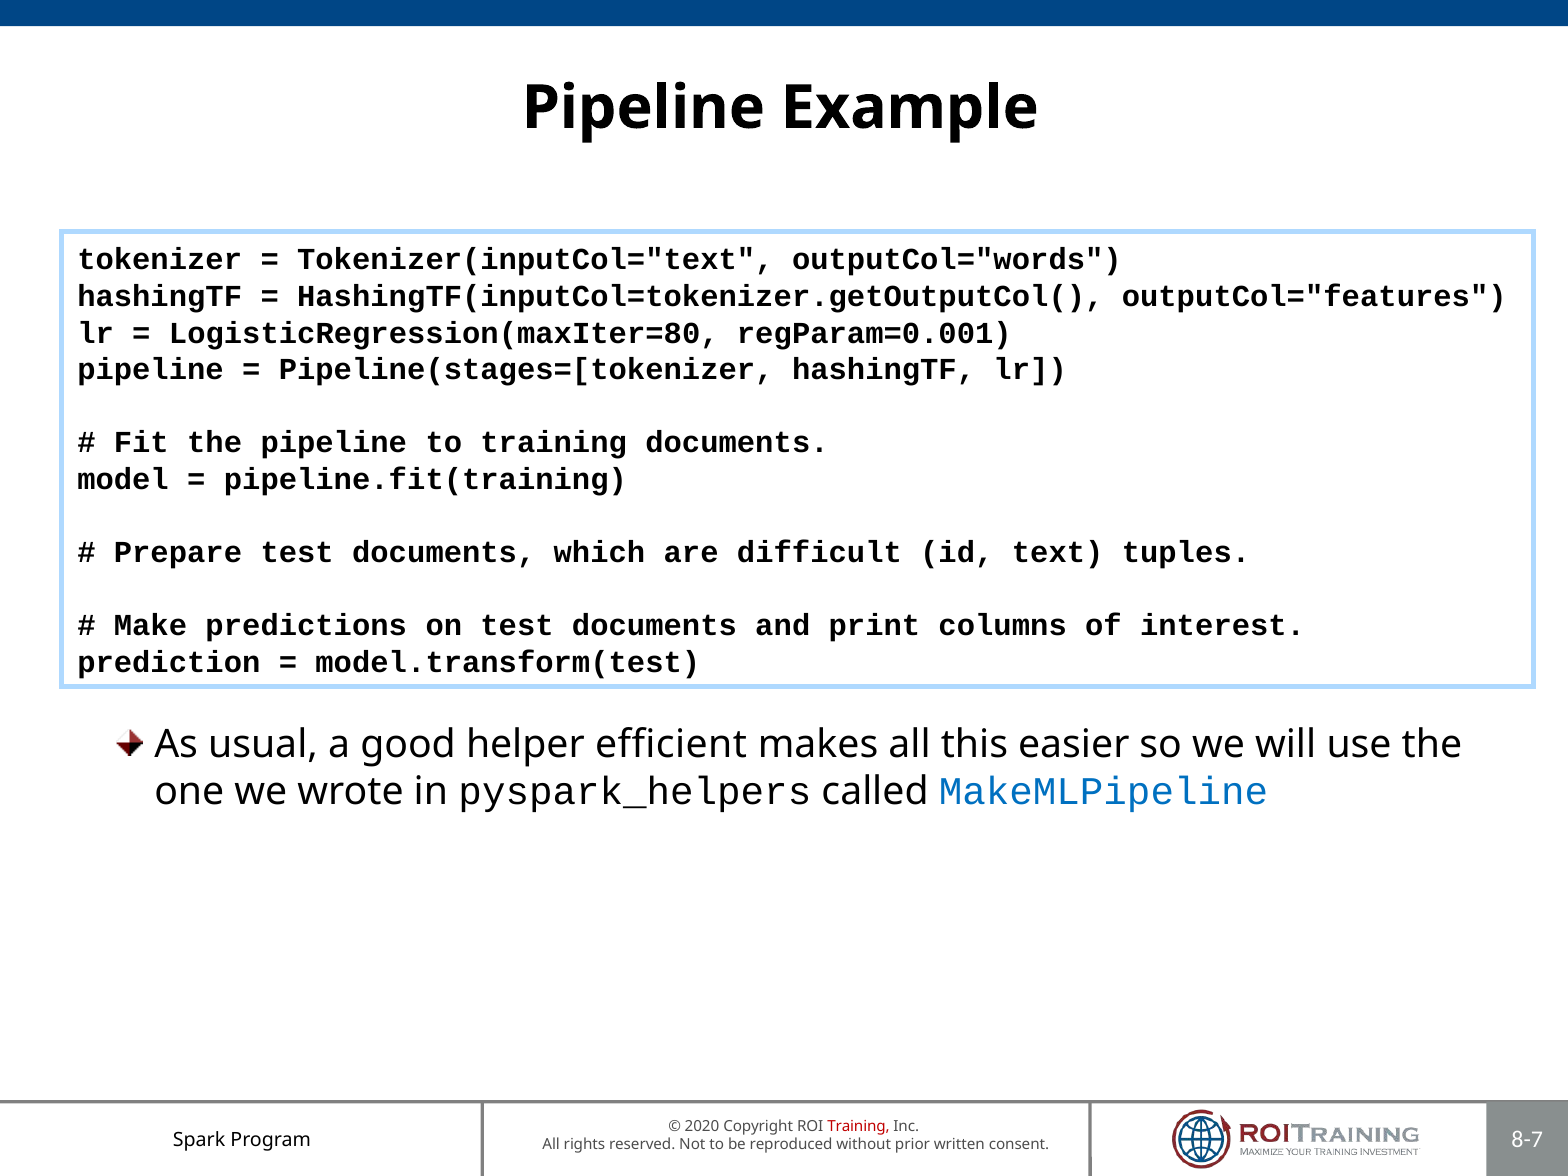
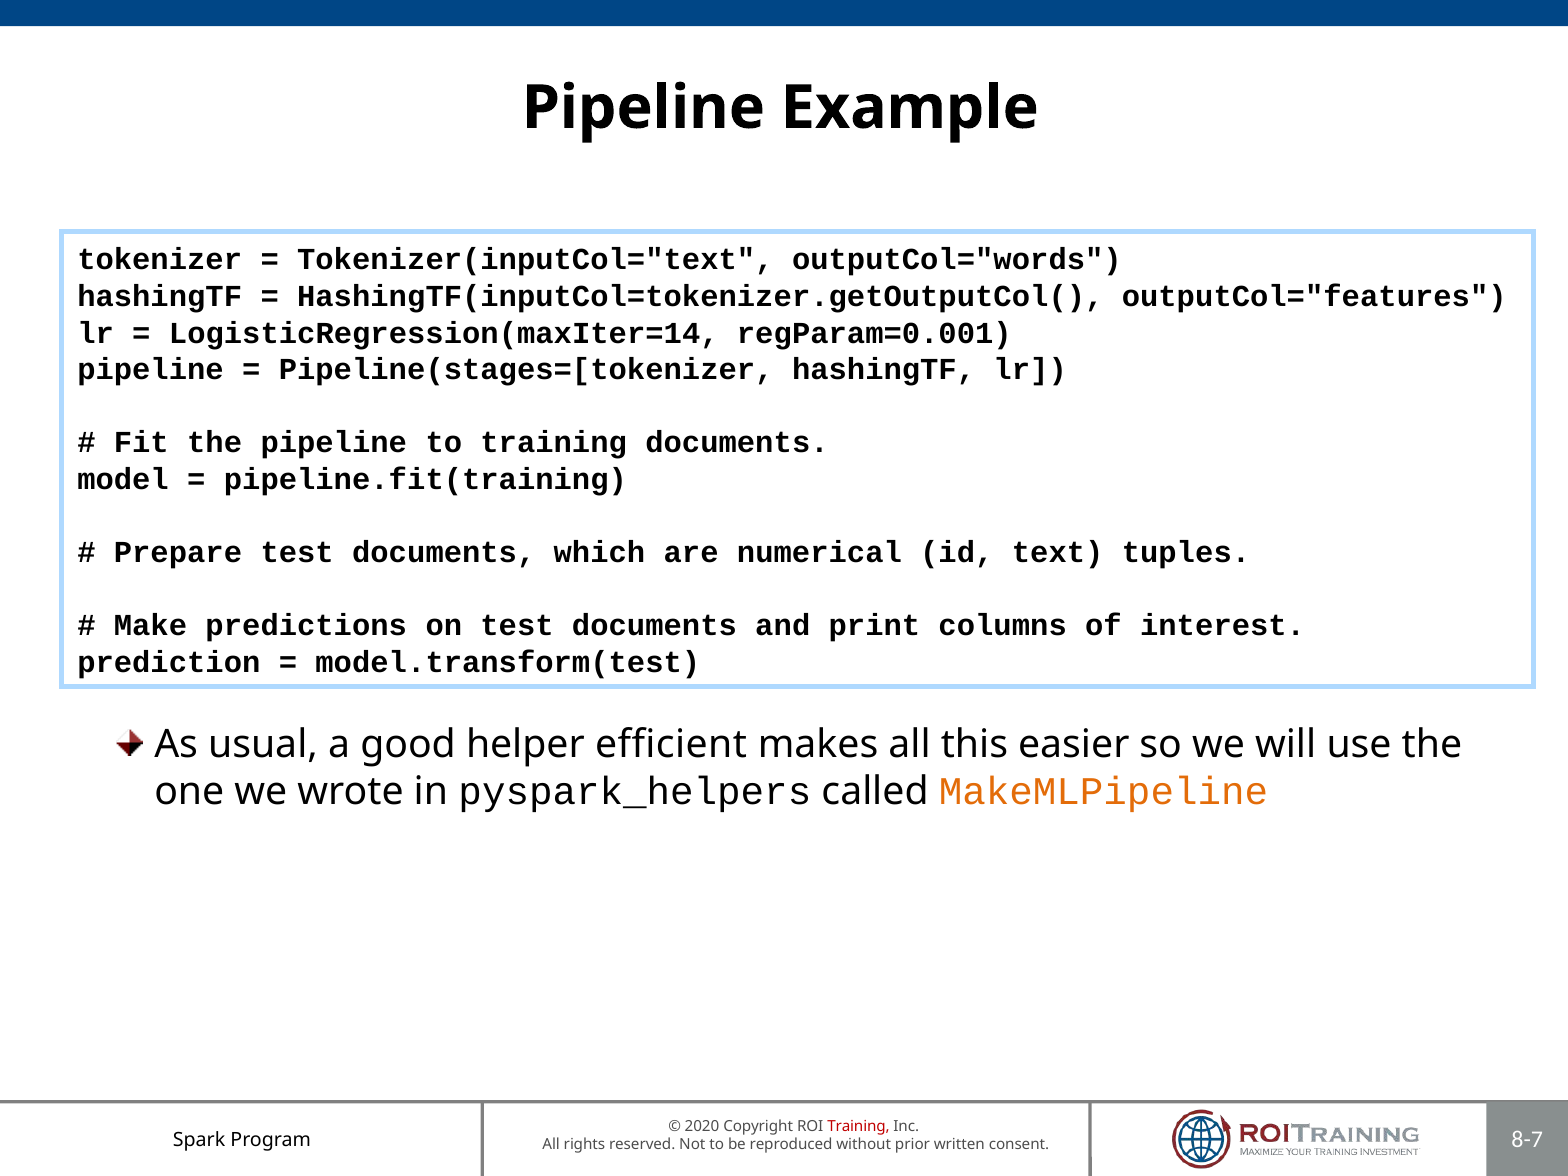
LogisticRegression(maxIter=80: LogisticRegression(maxIter=80 -> LogisticRegression(maxIter=14
difficult: difficult -> numerical
MakeMLPipeline colour: blue -> orange
